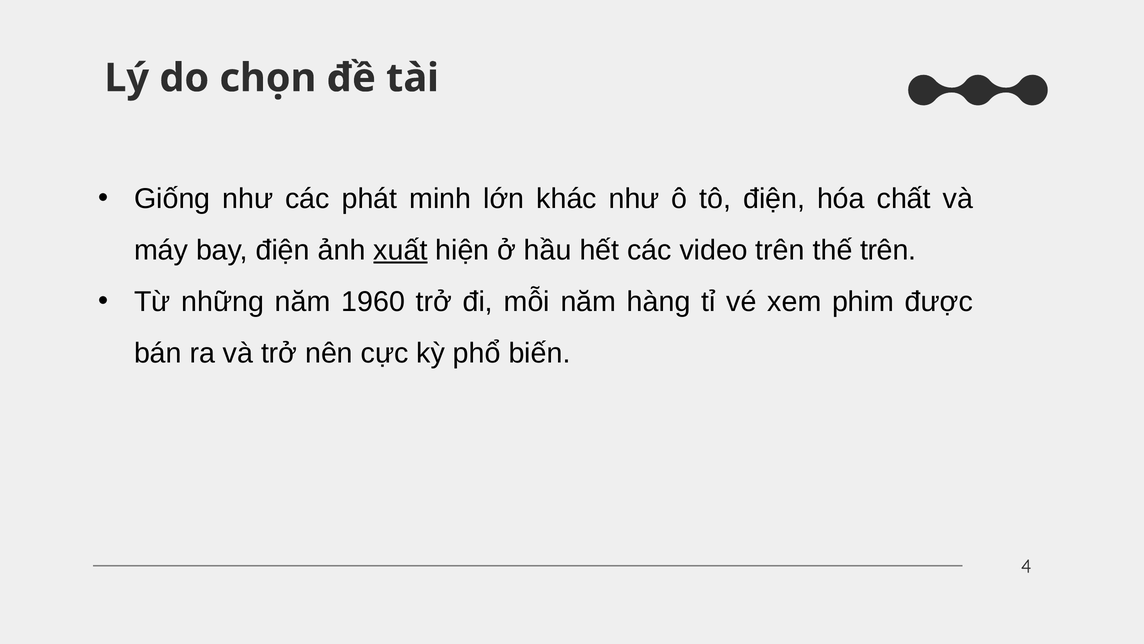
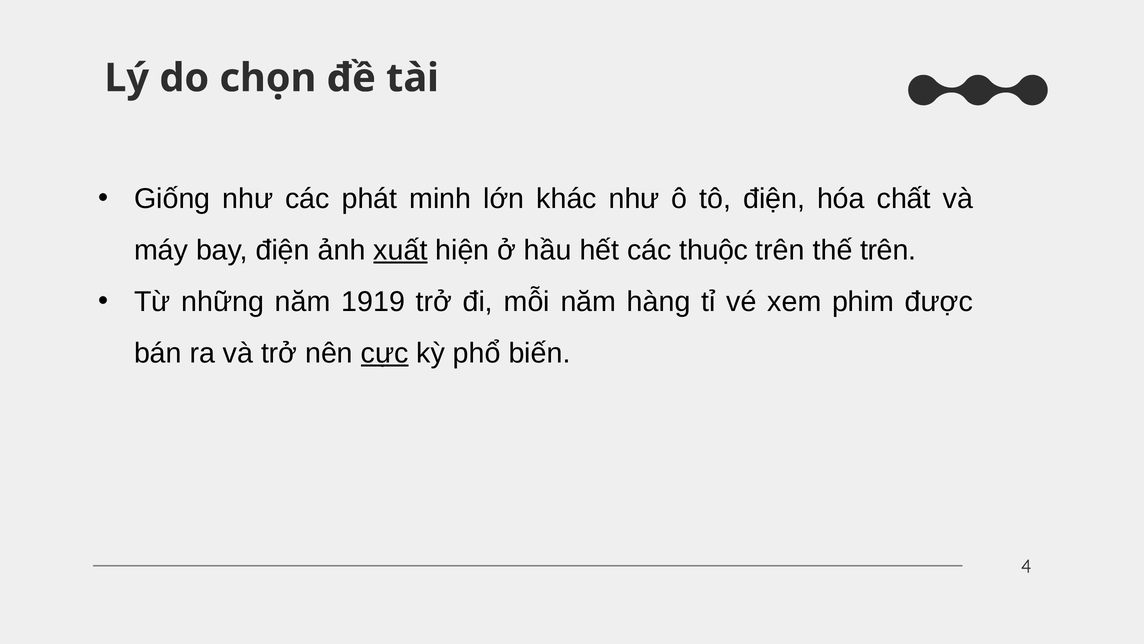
video: video -> thuộc
1960: 1960 -> 1919
cực underline: none -> present
